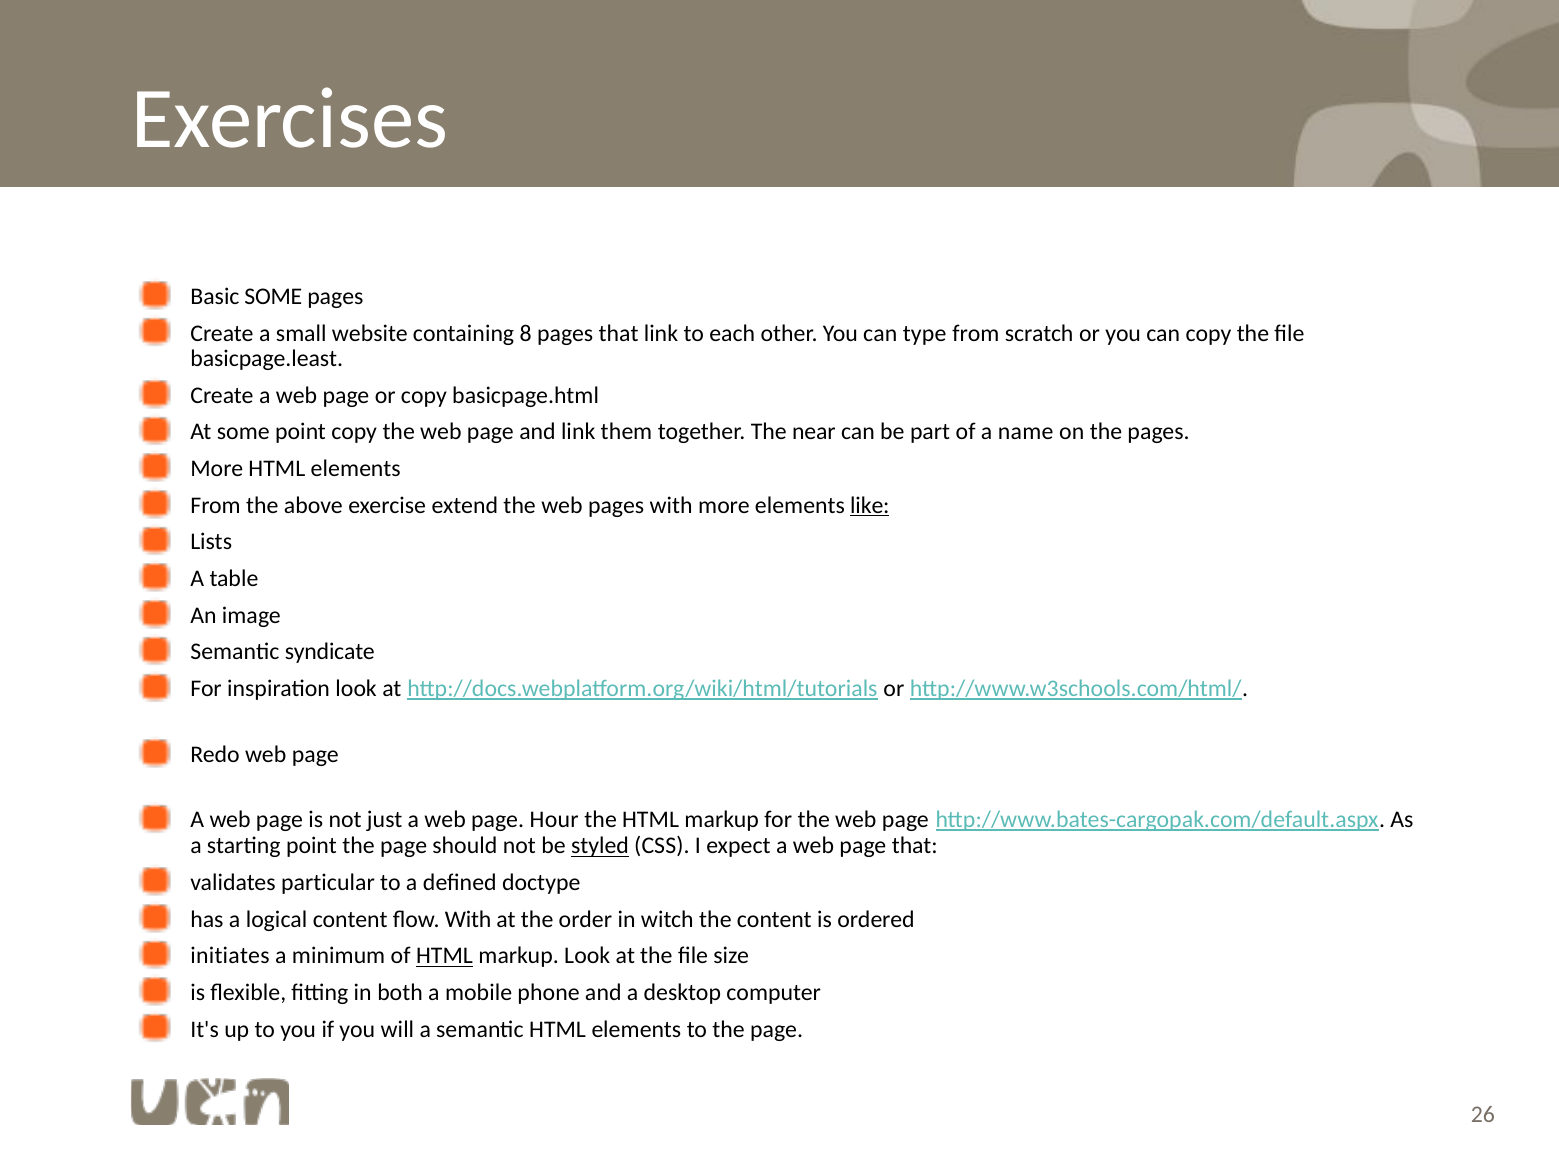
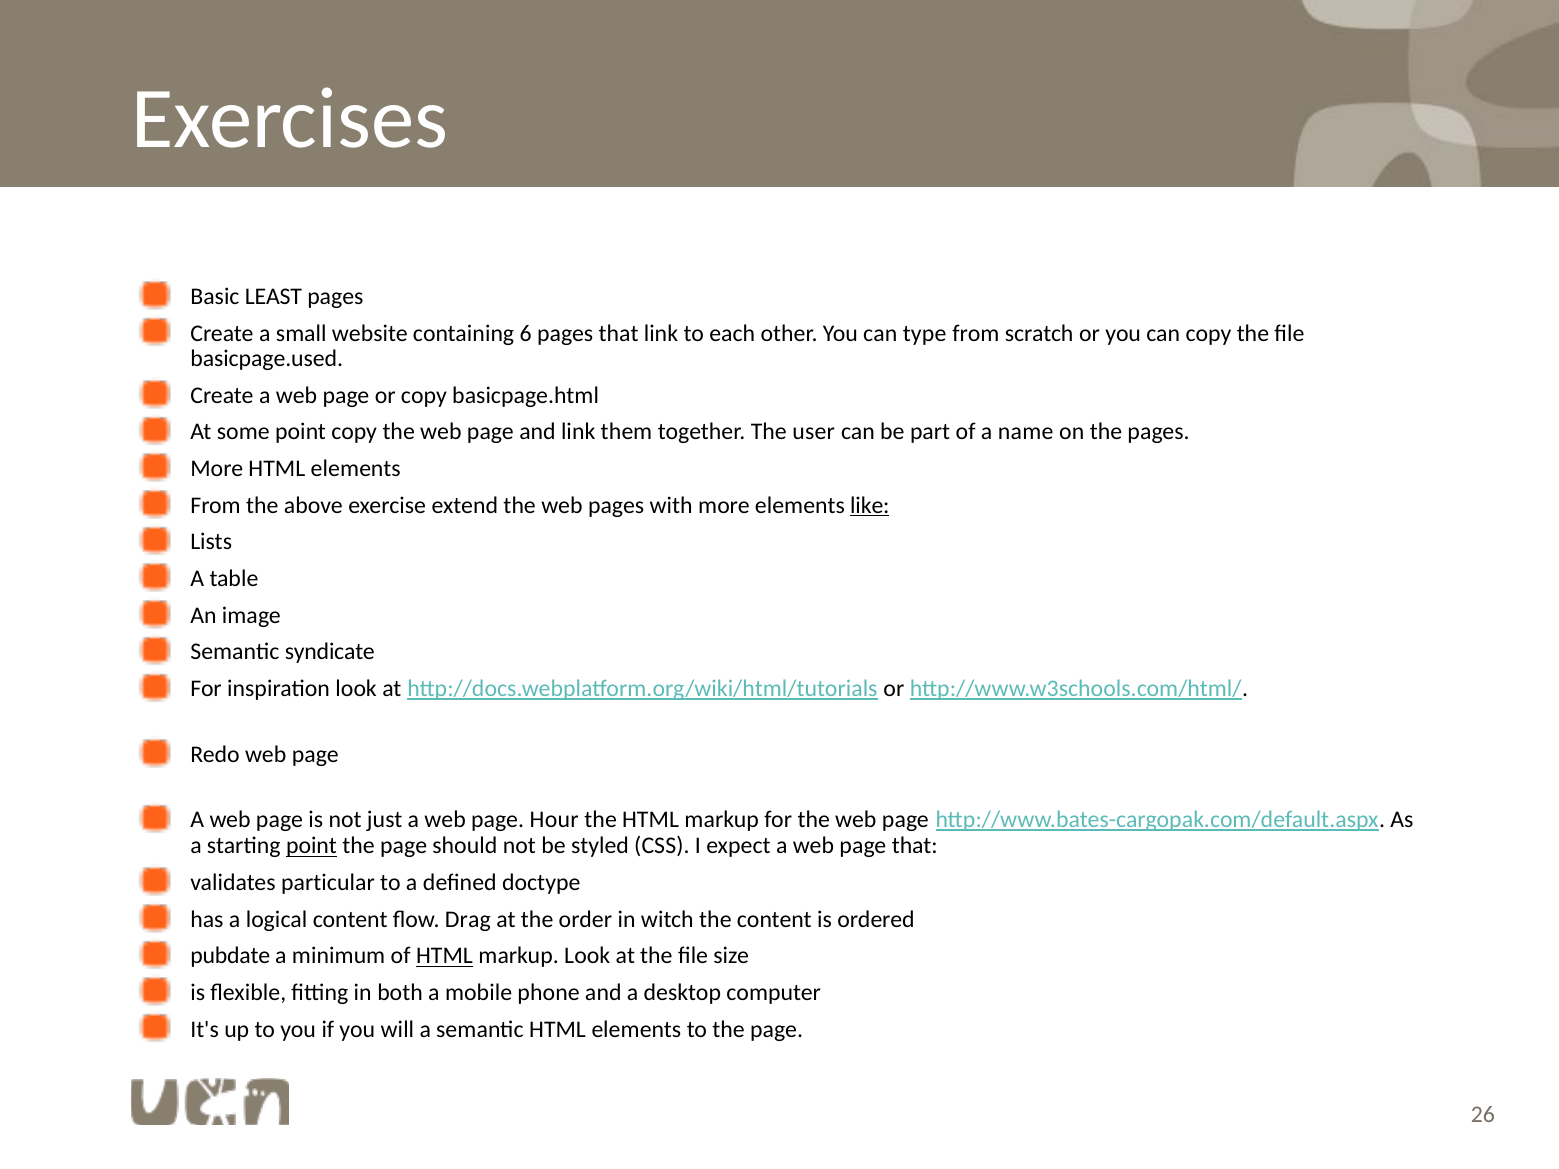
Basic SOME: SOME -> LEAST
8: 8 -> 6
basicpage.least: basicpage.least -> basicpage.used
near: near -> user
point at (311, 846) underline: none -> present
styled underline: present -> none
flow With: With -> Drag
initiates: initiates -> pubdate
